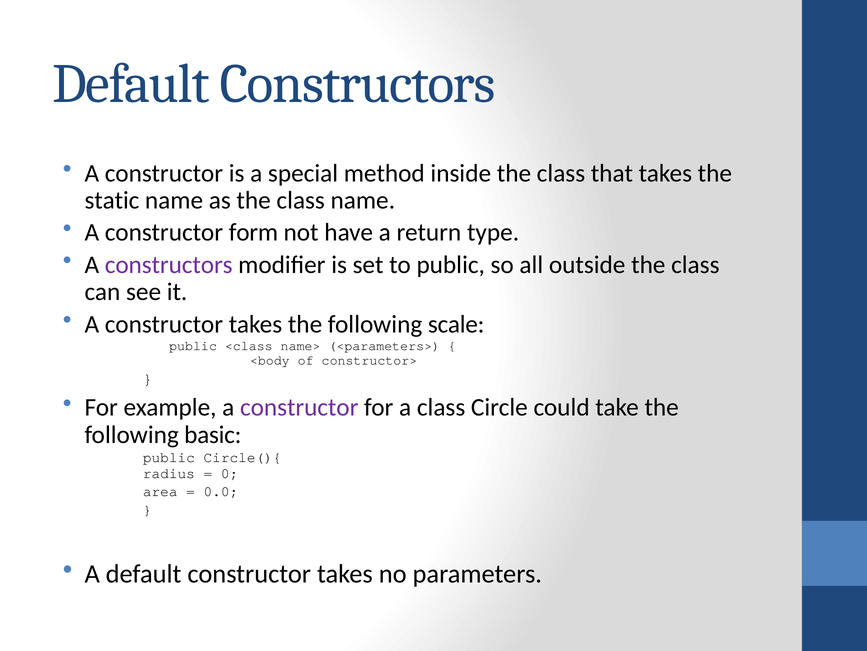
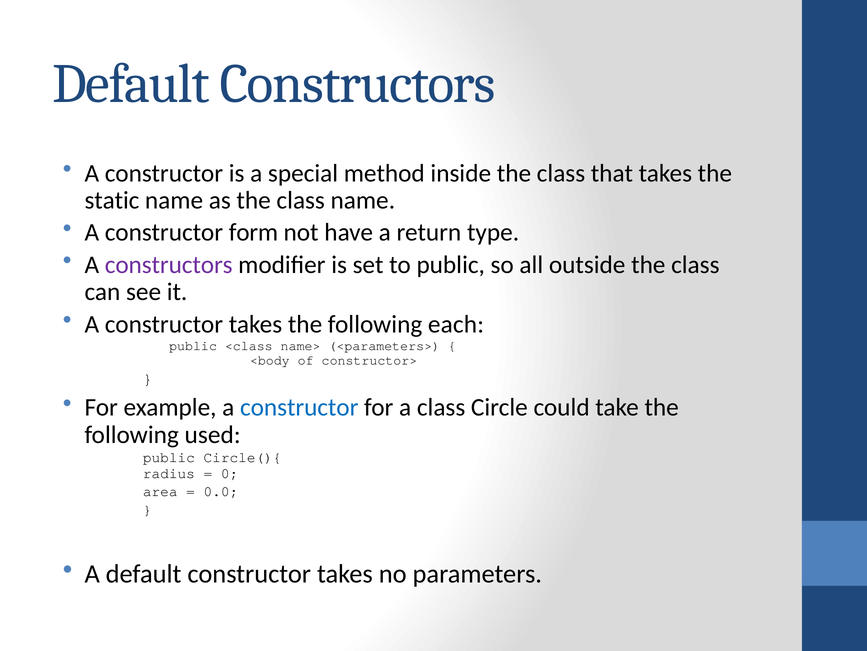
scale: scale -> each
constructor at (299, 407) colour: purple -> blue
basic: basic -> used
